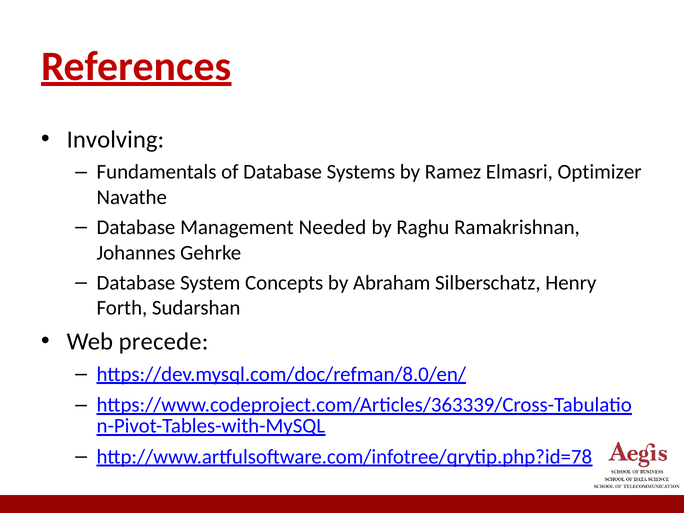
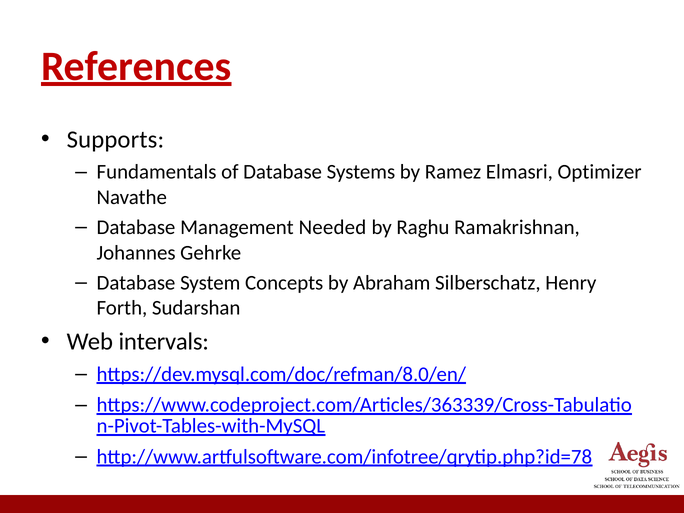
Involving: Involving -> Supports
precede: precede -> intervals
